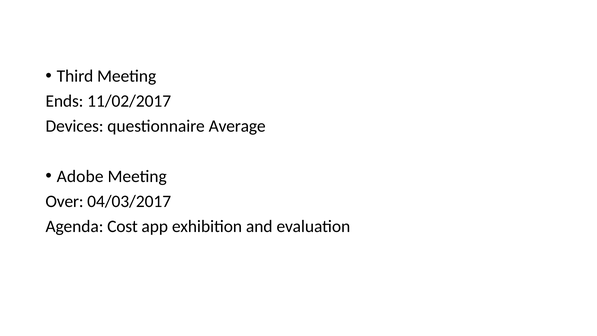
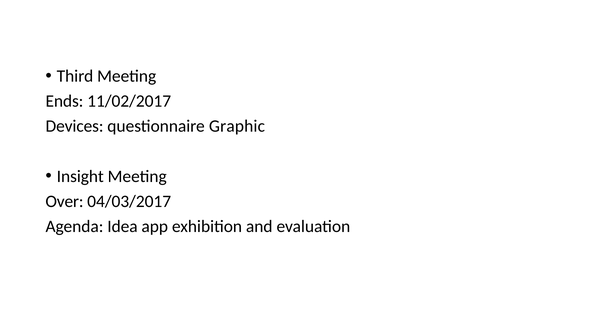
Average: Average -> Graphic
Adobe: Adobe -> Insight
Cost: Cost -> Idea
